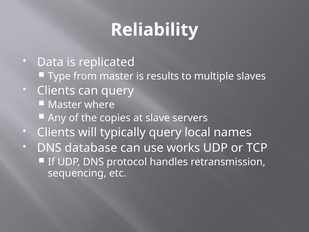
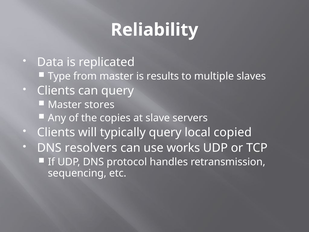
where: where -> stores
names: names -> copied
database: database -> resolvers
